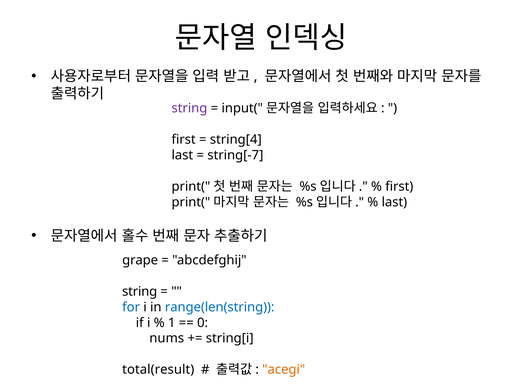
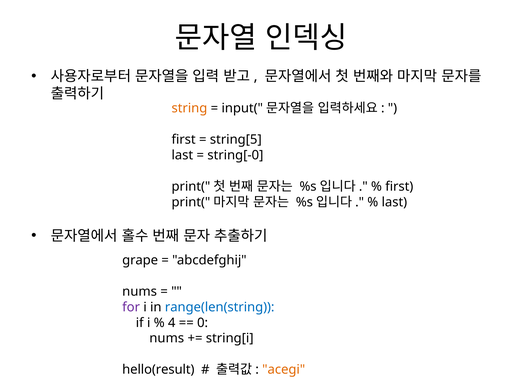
string at (189, 108) colour: purple -> orange
string[4: string[4 -> string[5
string[-7: string[-7 -> string[-0
string at (140, 292): string -> nums
for colour: blue -> purple
1: 1 -> 4
total(result: total(result -> hello(result
